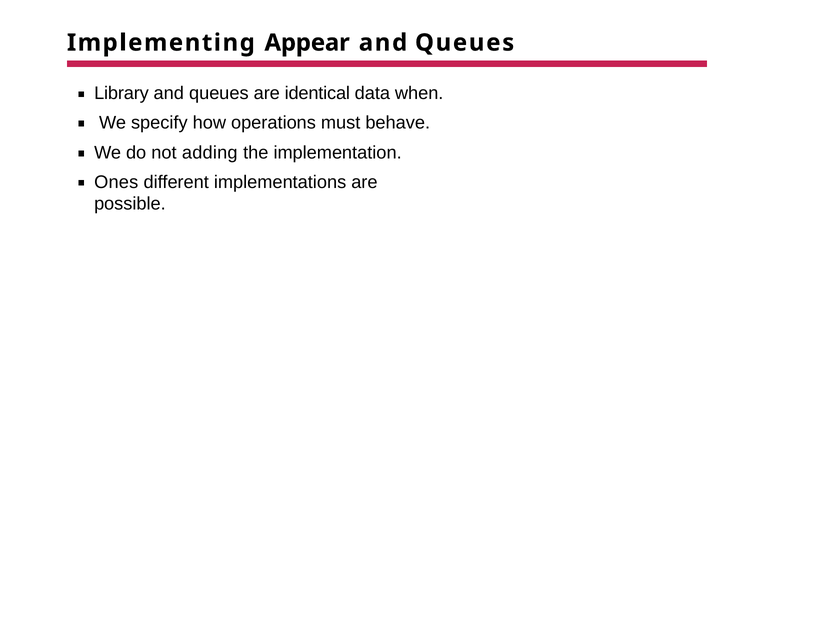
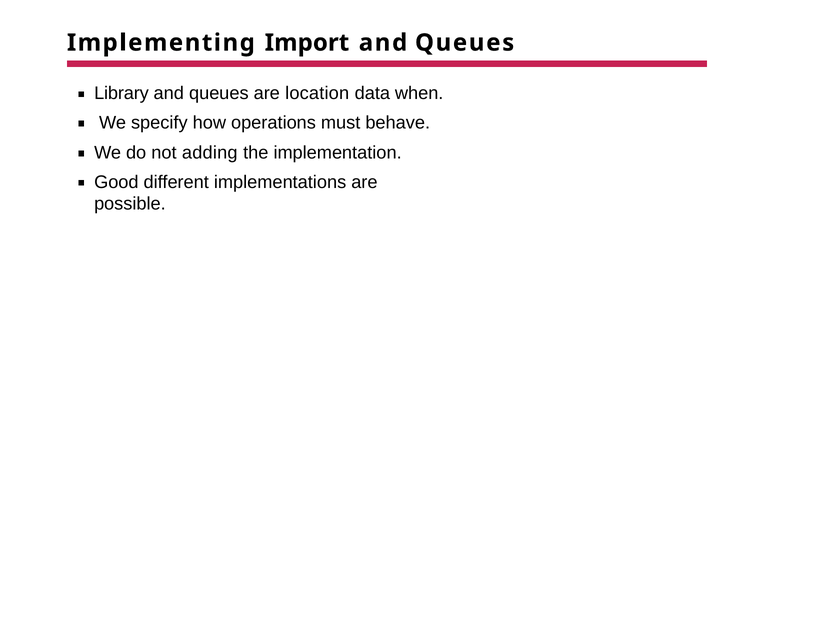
Appear: Appear -> Import
identical: identical -> location
Ones: Ones -> Good
